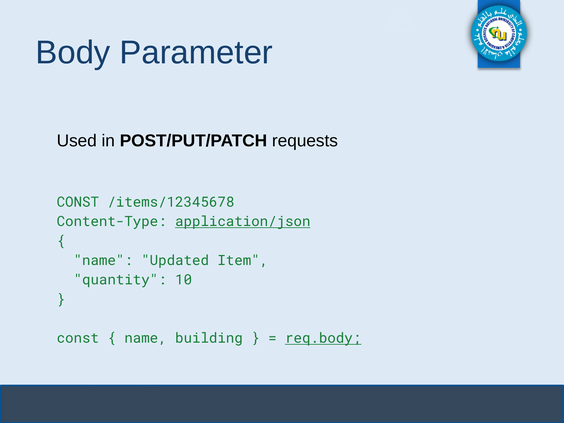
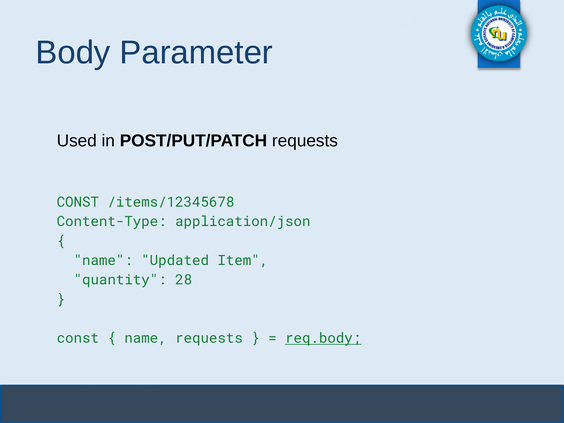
application/json underline: present -> none
10: 10 -> 28
name building: building -> requests
